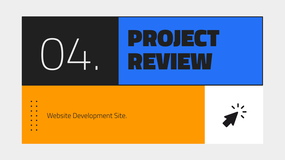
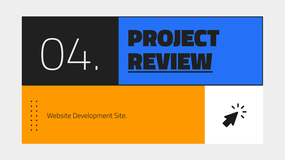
REVIEW underline: none -> present
